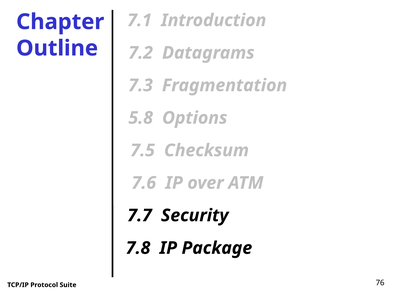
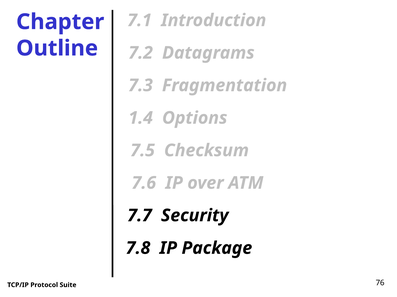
5.8: 5.8 -> 1.4
